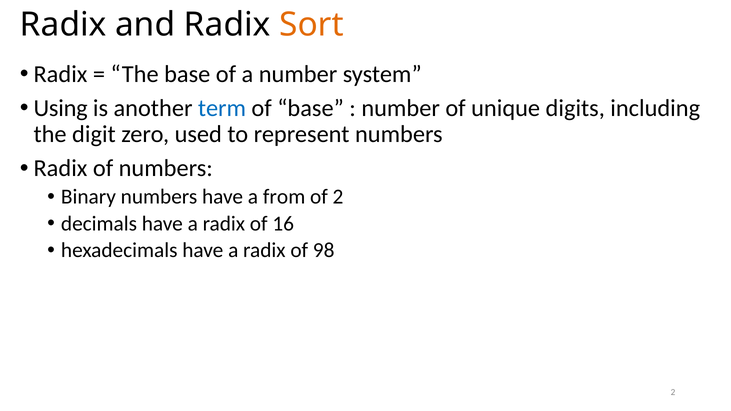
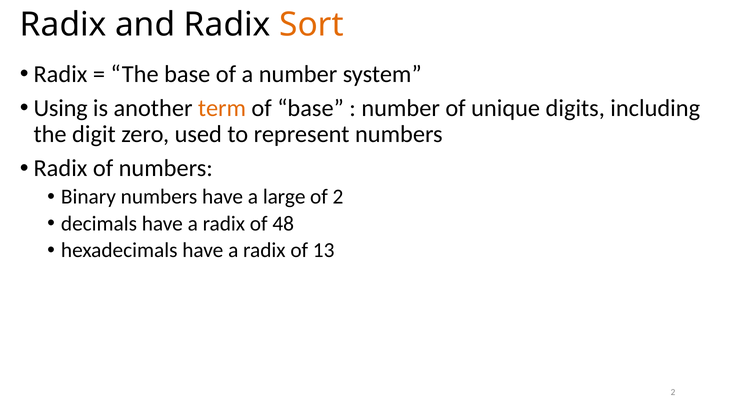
term colour: blue -> orange
from: from -> large
16: 16 -> 48
98: 98 -> 13
